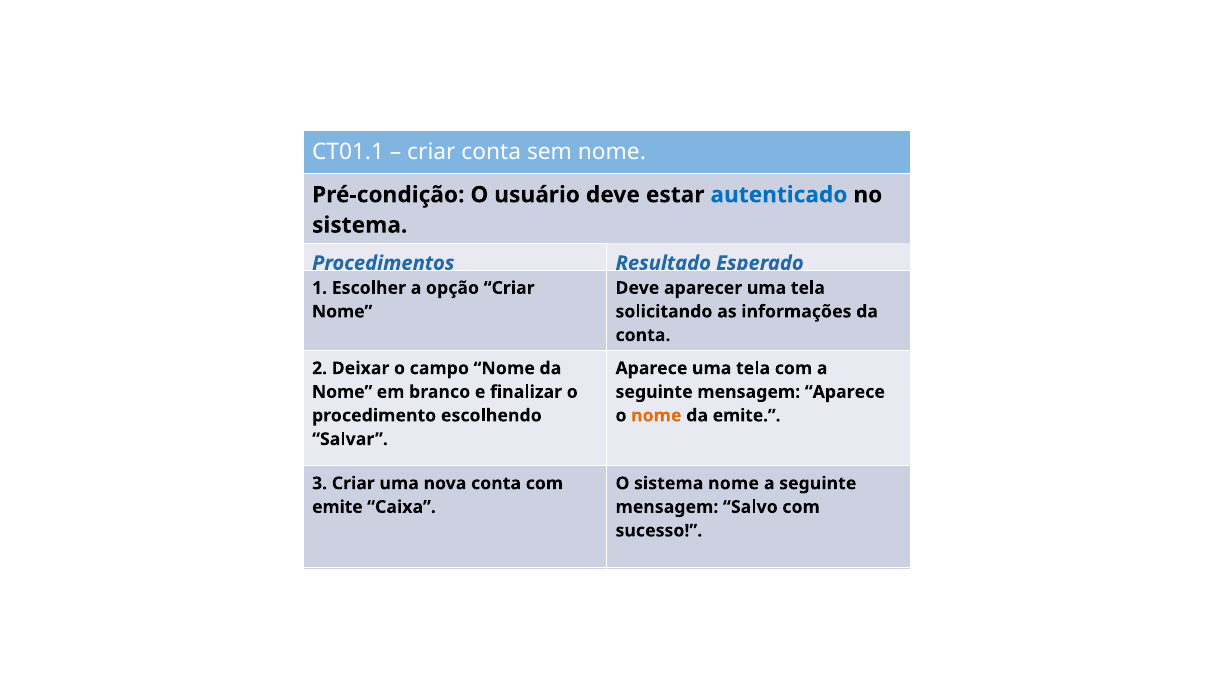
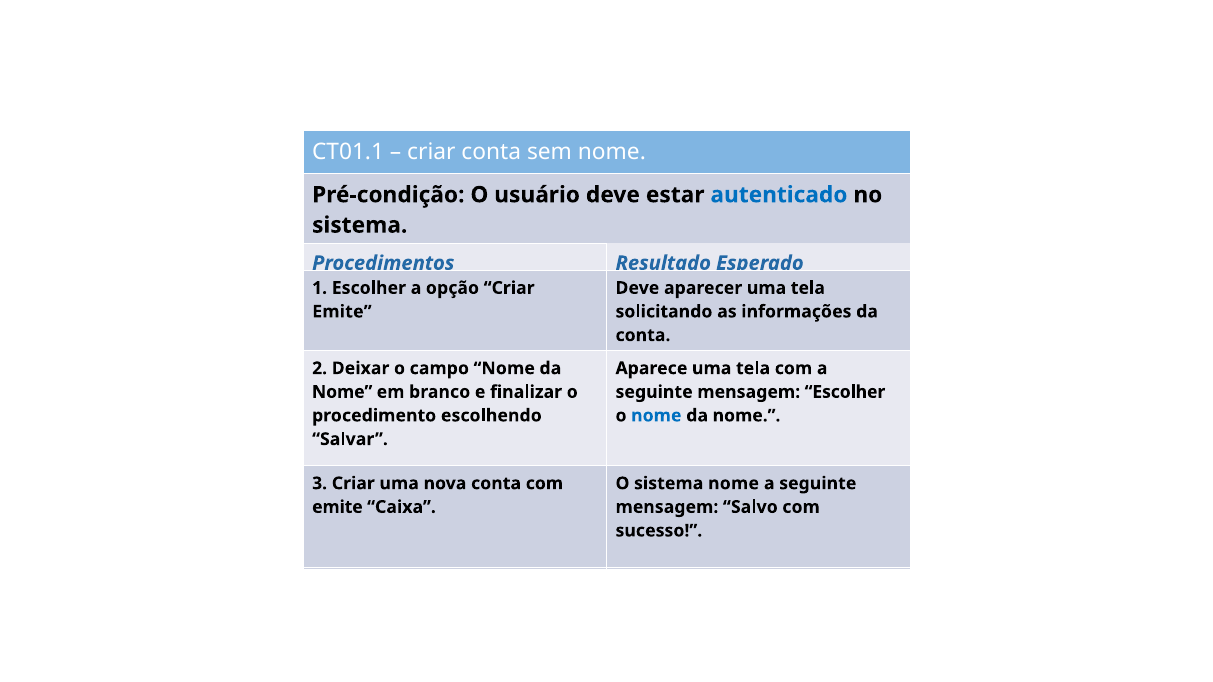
Nome at (342, 312): Nome -> Emite
mensagem Aparece: Aparece -> Escolher
nome at (656, 416) colour: orange -> blue
emite at (747, 416): emite -> nome
